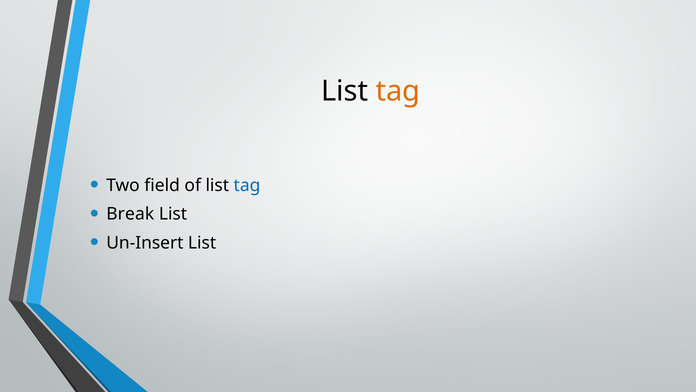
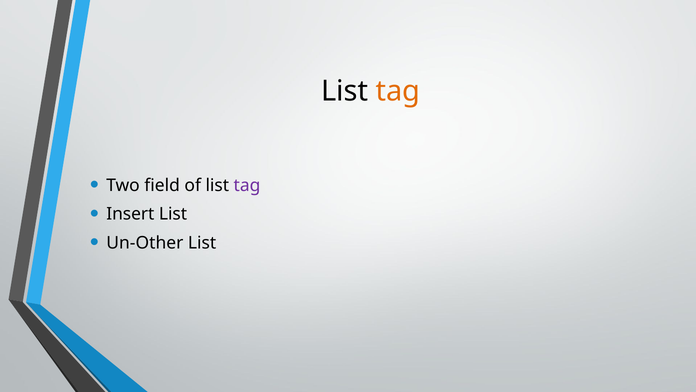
tag at (247, 185) colour: blue -> purple
Break: Break -> Insert
Un-Insert: Un-Insert -> Un-Other
